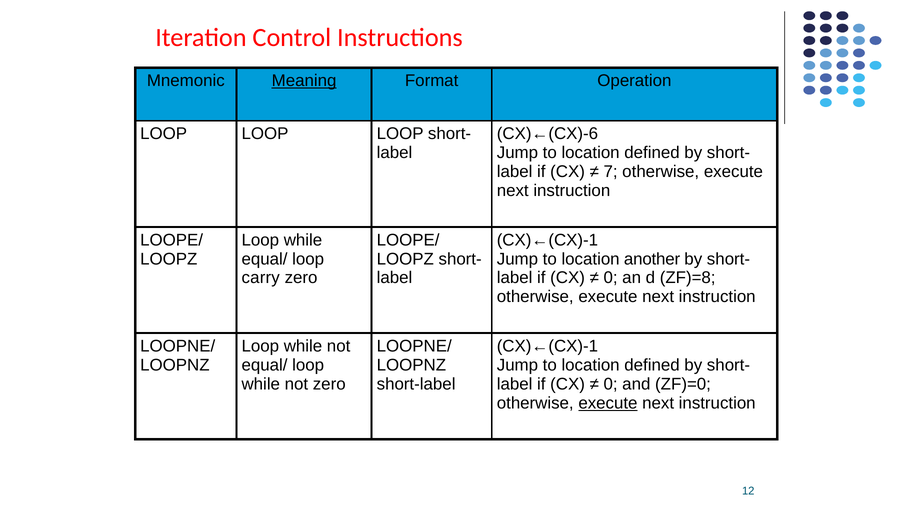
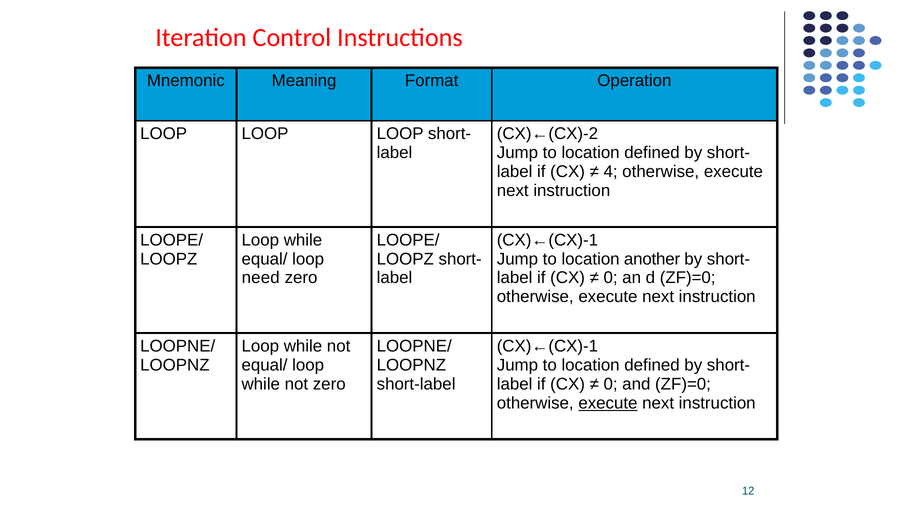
Meaning underline: present -> none
CX)←(CX)-6: CX)←(CX)-6 -> CX)←(CX)-2
7: 7 -> 4
carry: carry -> need
d ZF)=8: ZF)=8 -> ZF)=0
